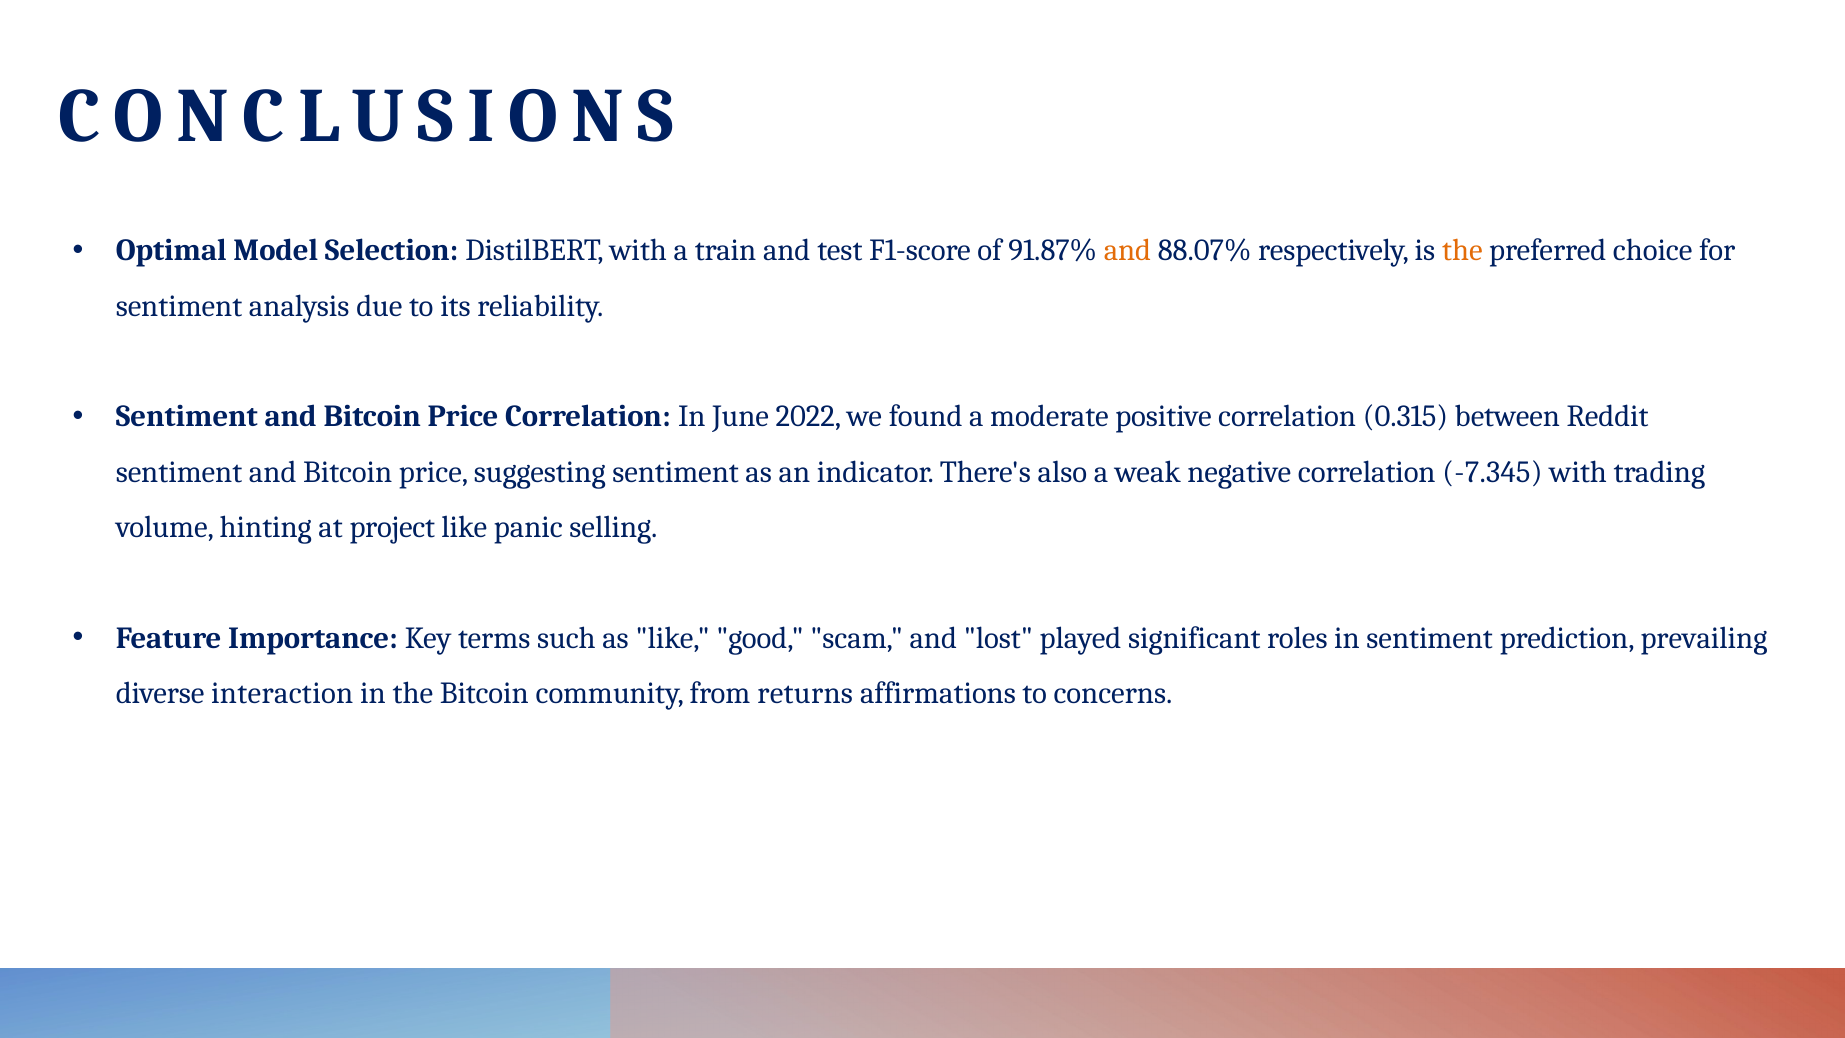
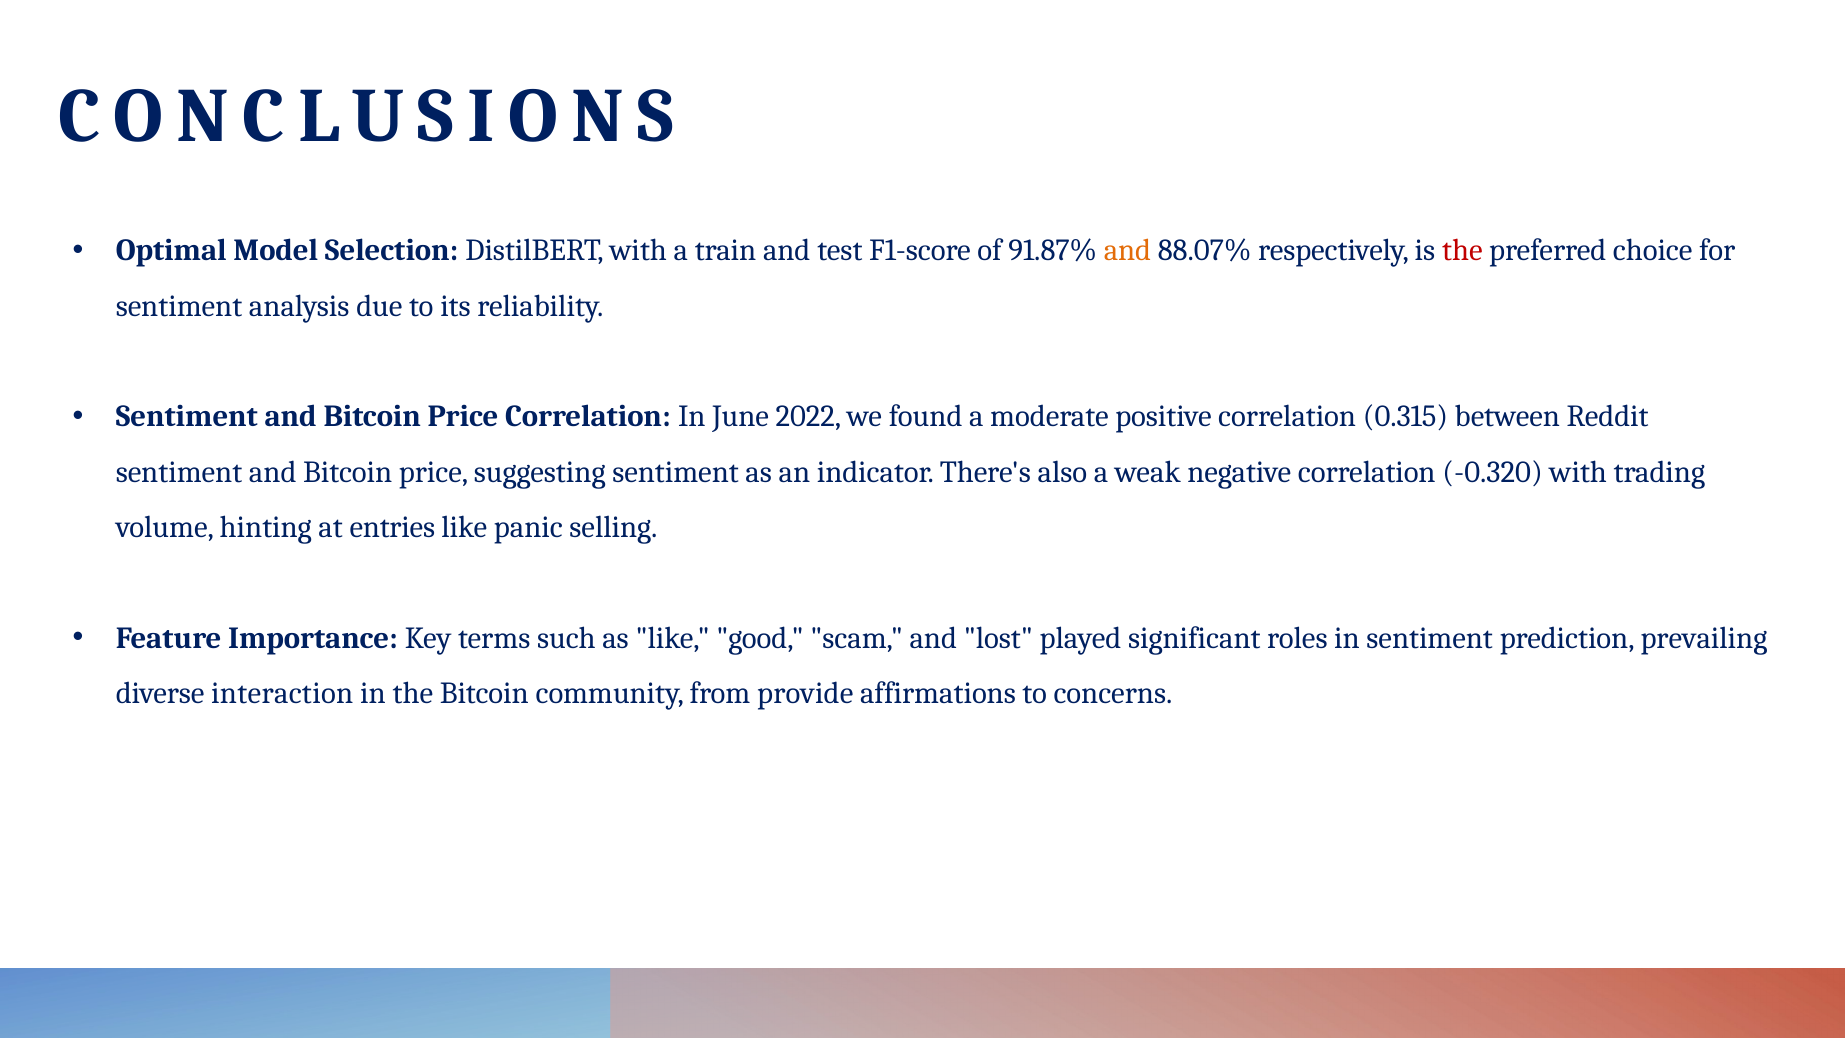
the at (1462, 251) colour: orange -> red
-7.345: -7.345 -> -0.320
project: project -> entries
returns: returns -> provide
